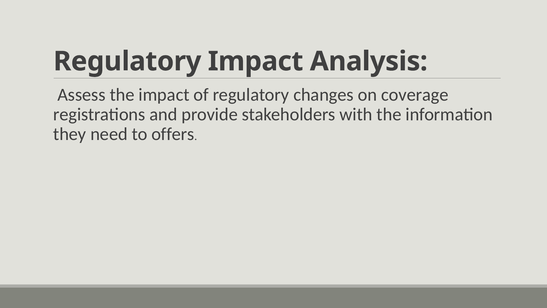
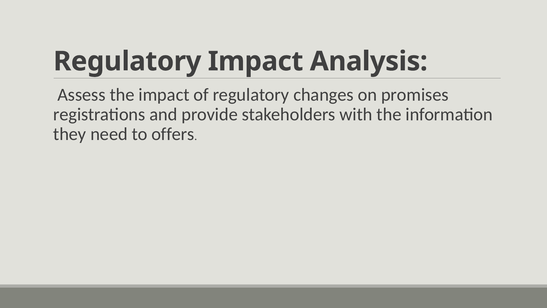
coverage: coverage -> promises
